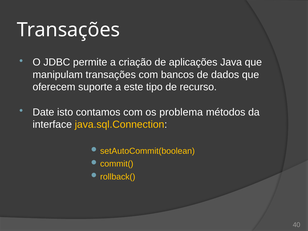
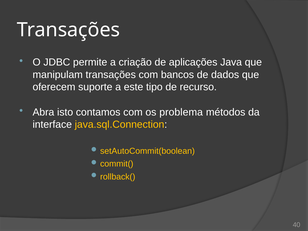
Date: Date -> Abra
